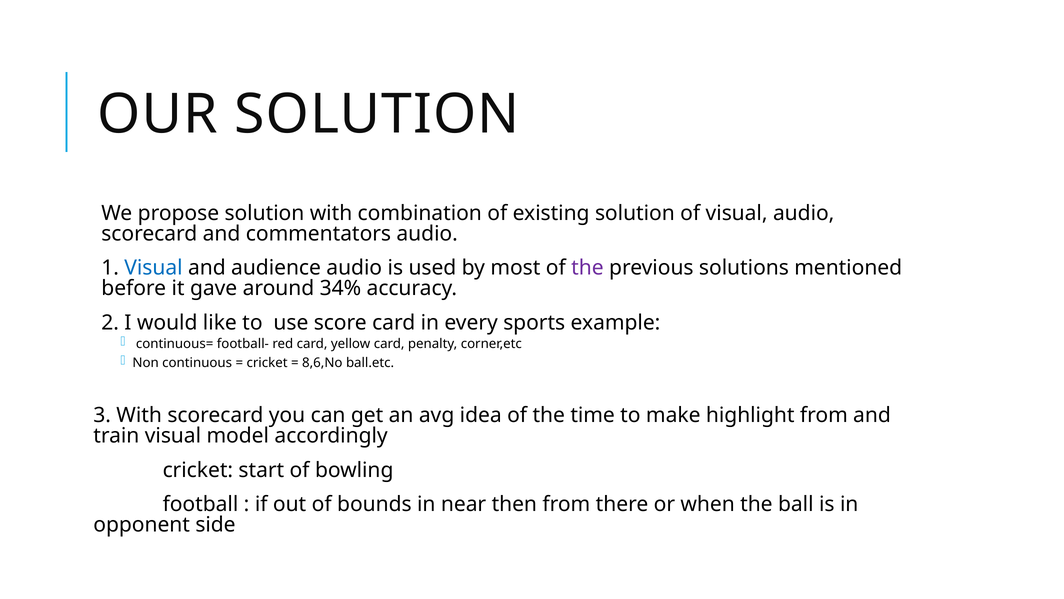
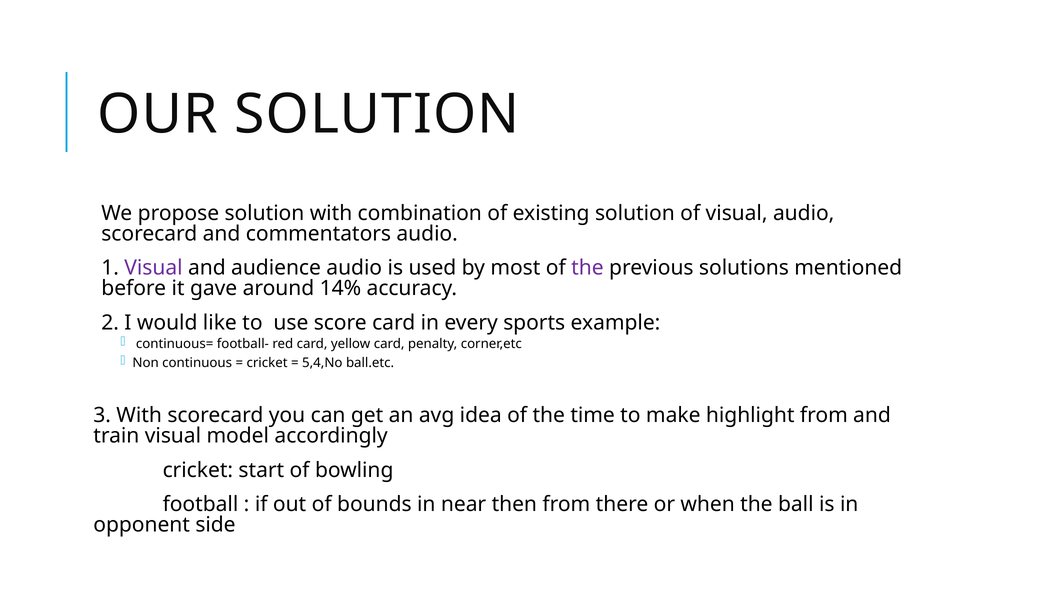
Visual at (153, 268) colour: blue -> purple
34%: 34% -> 14%
8,6,No: 8,6,No -> 5,4,No
